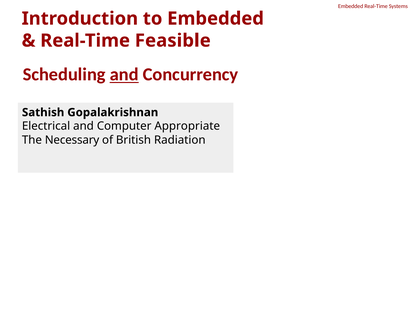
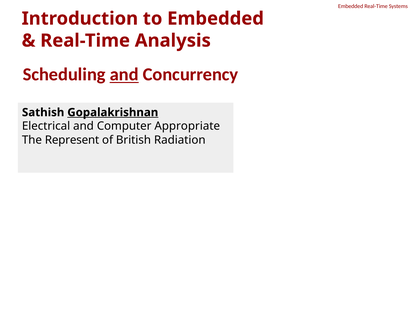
Feasible: Feasible -> Analysis
Gopalakrishnan underline: none -> present
Necessary: Necessary -> Represent
